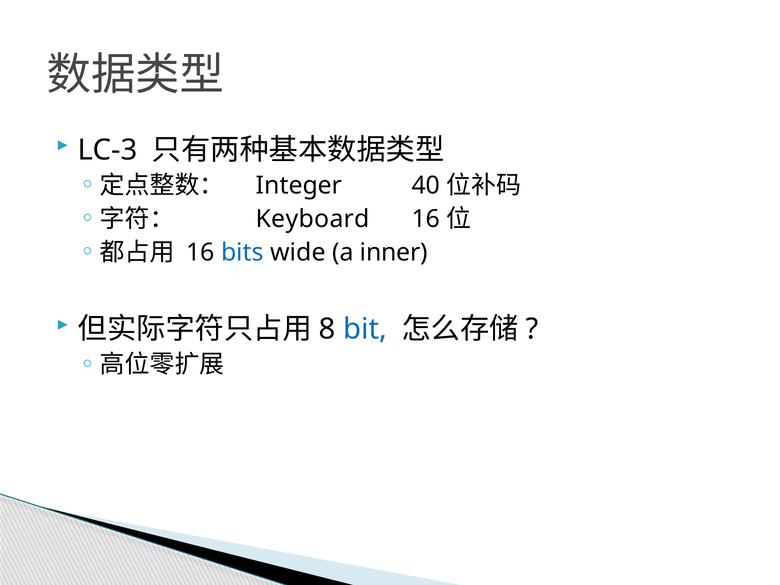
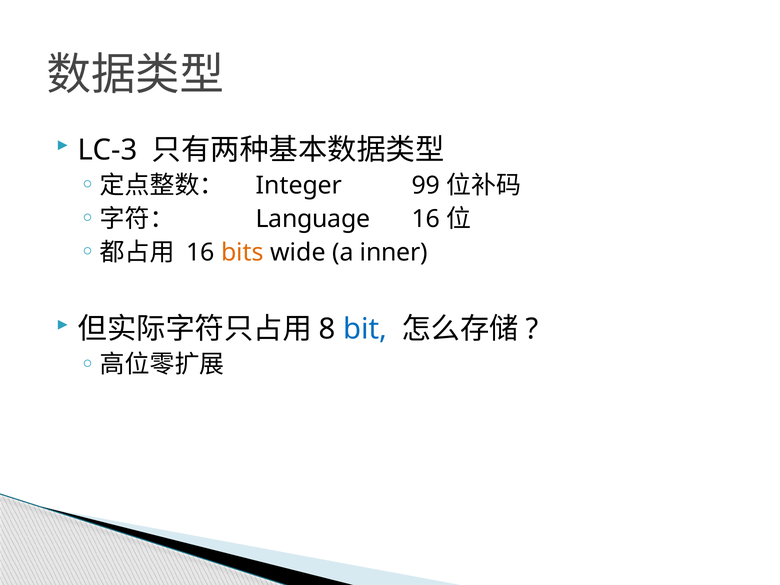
40: 40 -> 99
Keyboard: Keyboard -> Language
bits colour: blue -> orange
